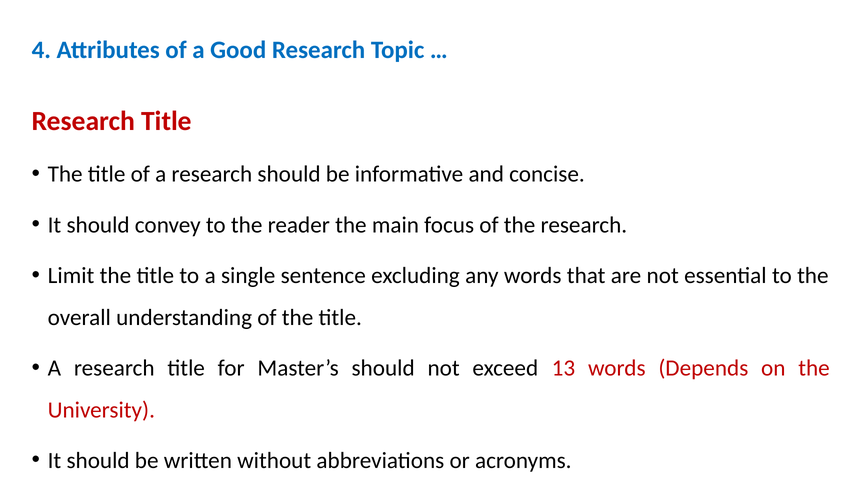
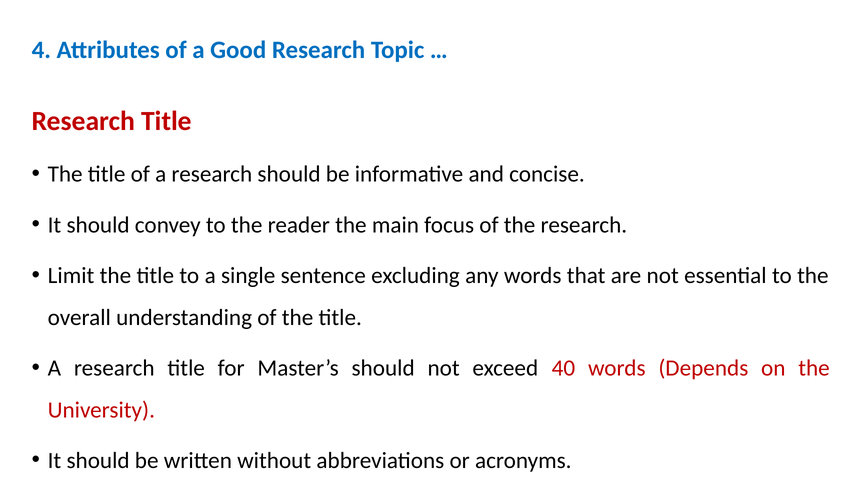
13: 13 -> 40
